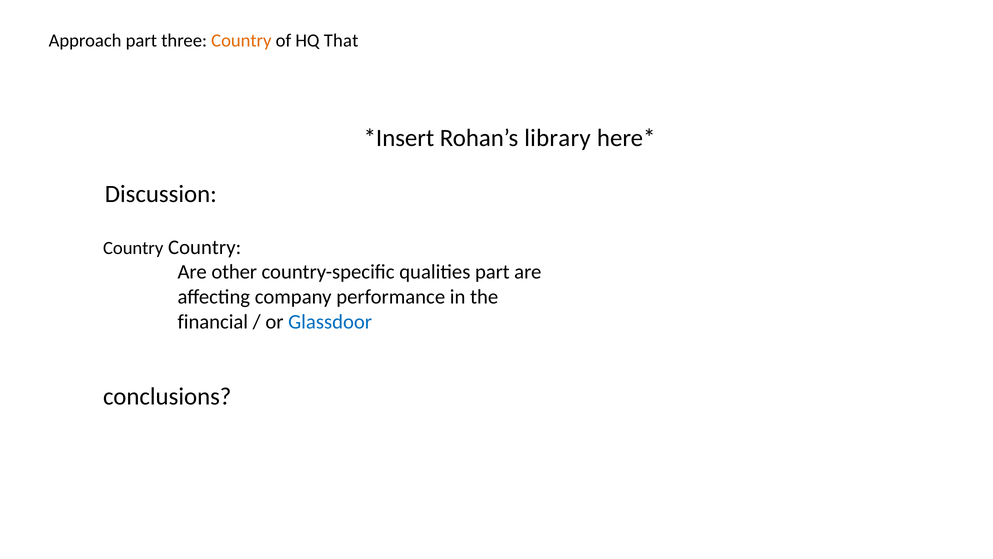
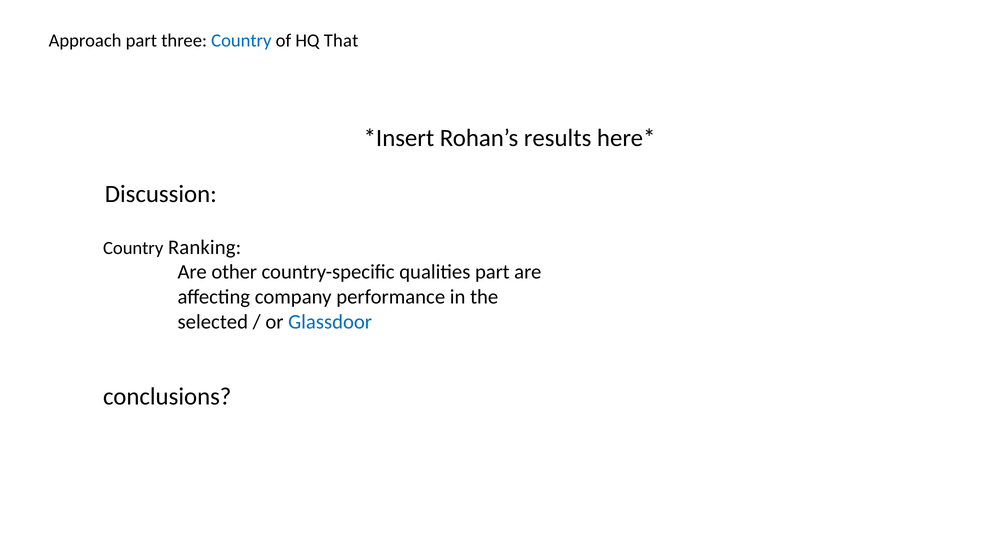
Country at (241, 41) colour: orange -> blue
library: library -> results
Country Country: Country -> Ranking
financial: financial -> selected
